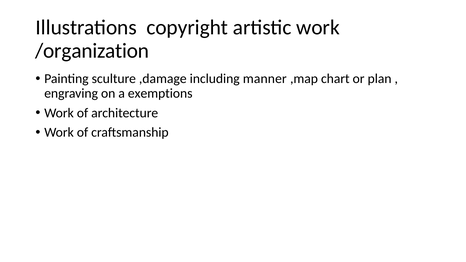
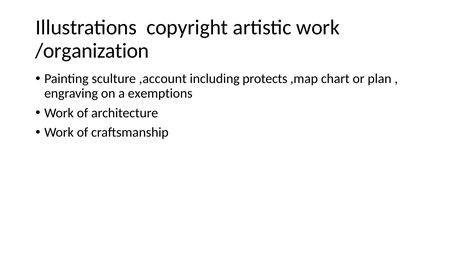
,damage: ,damage -> ,account
manner: manner -> protects
